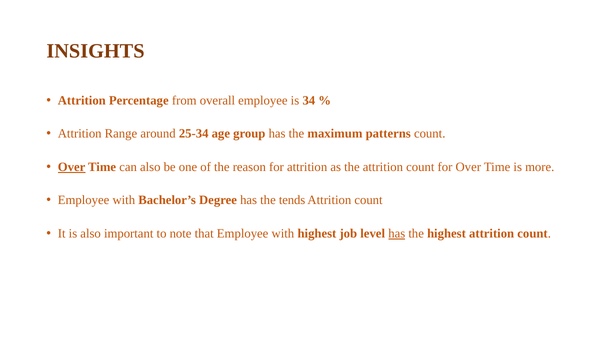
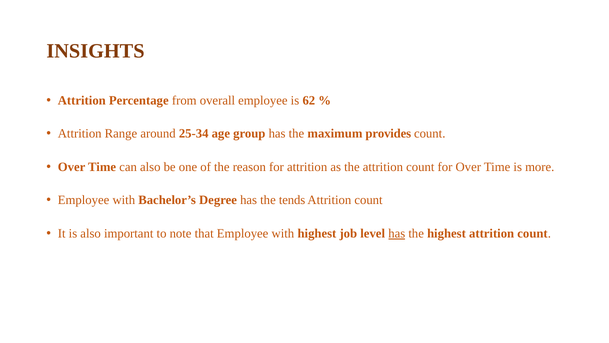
34: 34 -> 62
patterns: patterns -> provides
Over at (72, 167) underline: present -> none
